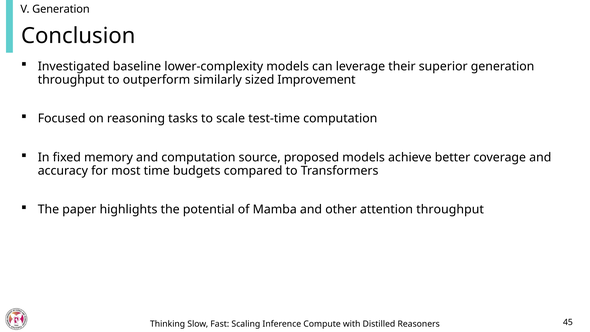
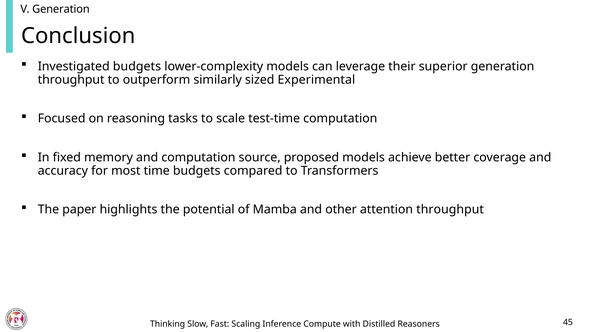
Investigated baseline: baseline -> budgets
Improvement: Improvement -> Experimental
